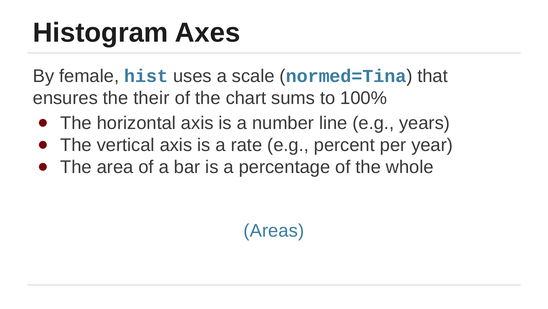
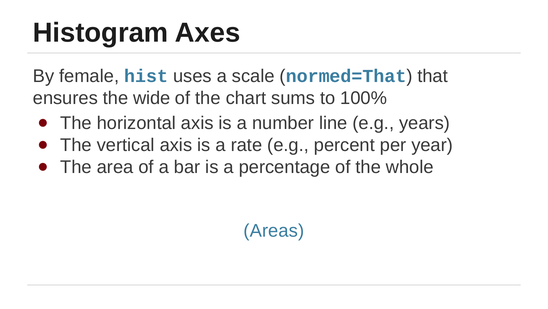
normed=Tina: normed=Tina -> normed=That
their: their -> wide
